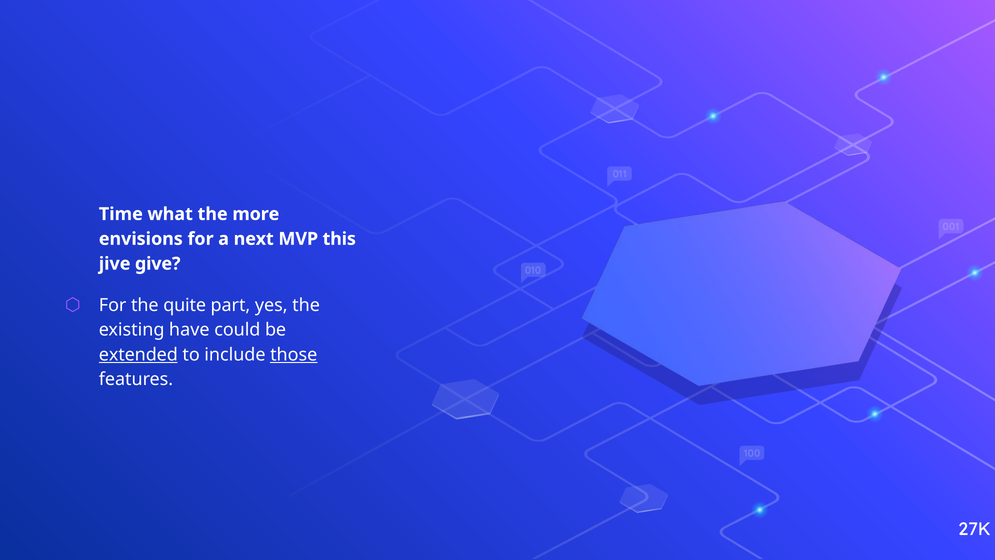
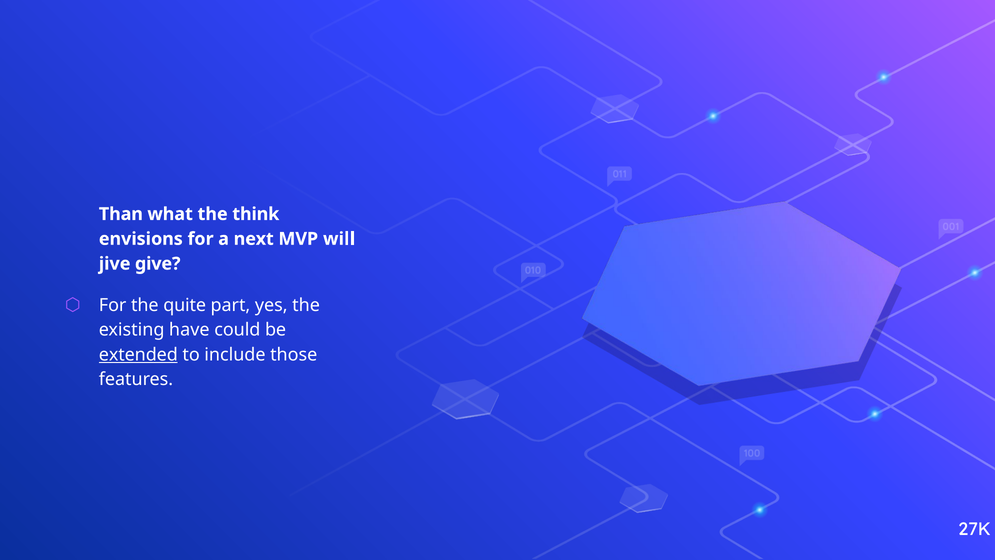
Time: Time -> Than
more: more -> think
this: this -> will
those underline: present -> none
